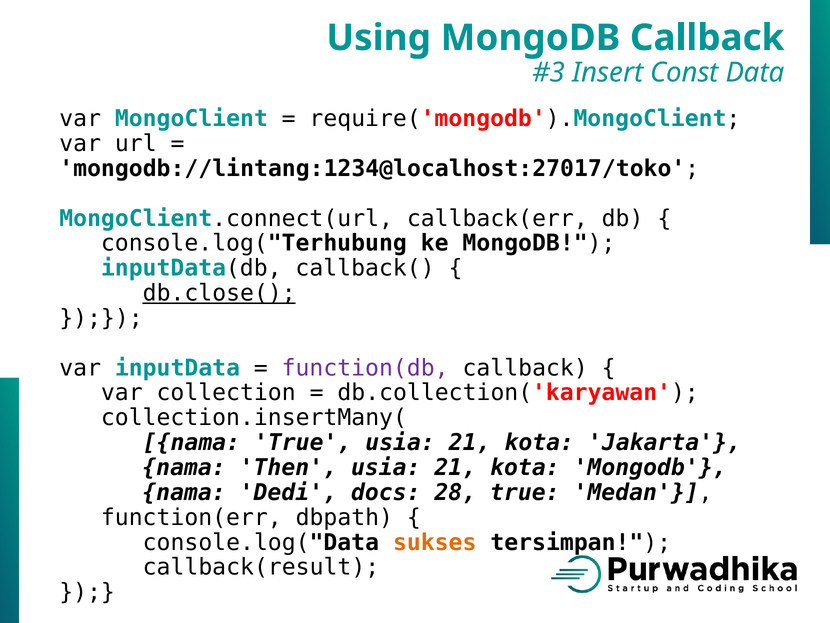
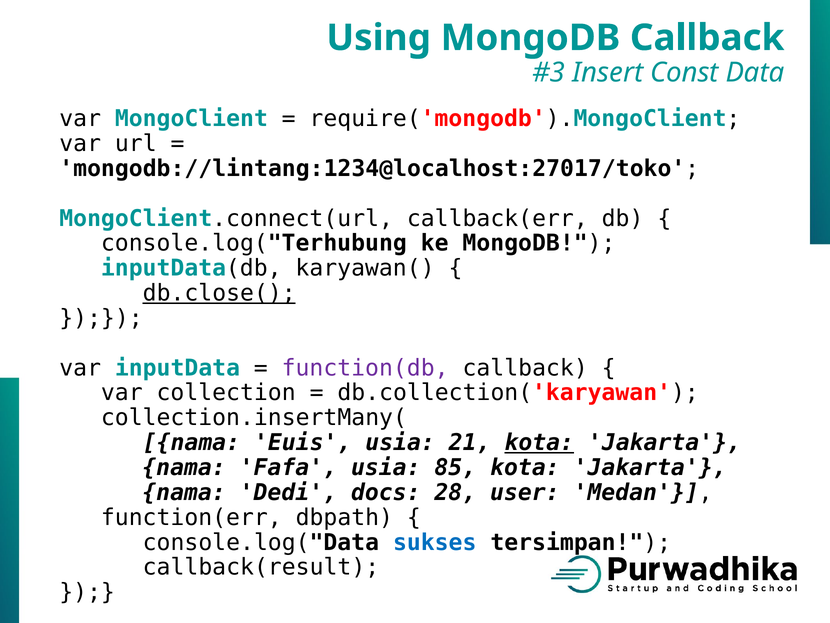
callback(: callback( -> karyawan(
nama True: True -> Euis
kota at (539, 442) underline: none -> present
Then: Then -> Fafa
21 at (455, 467): 21 -> 85
Mongodb at (650, 467): Mongodb -> Jakarta
28 true: true -> user
sukses colour: orange -> blue
